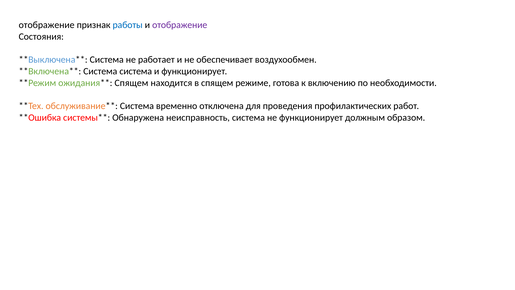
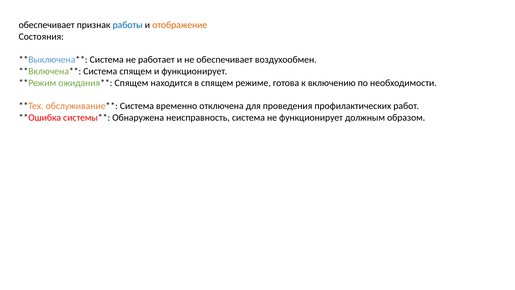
отображение at (47, 25): отображение -> обеспечивает
отображение at (180, 25) colour: purple -> orange
Система система: система -> спящем
